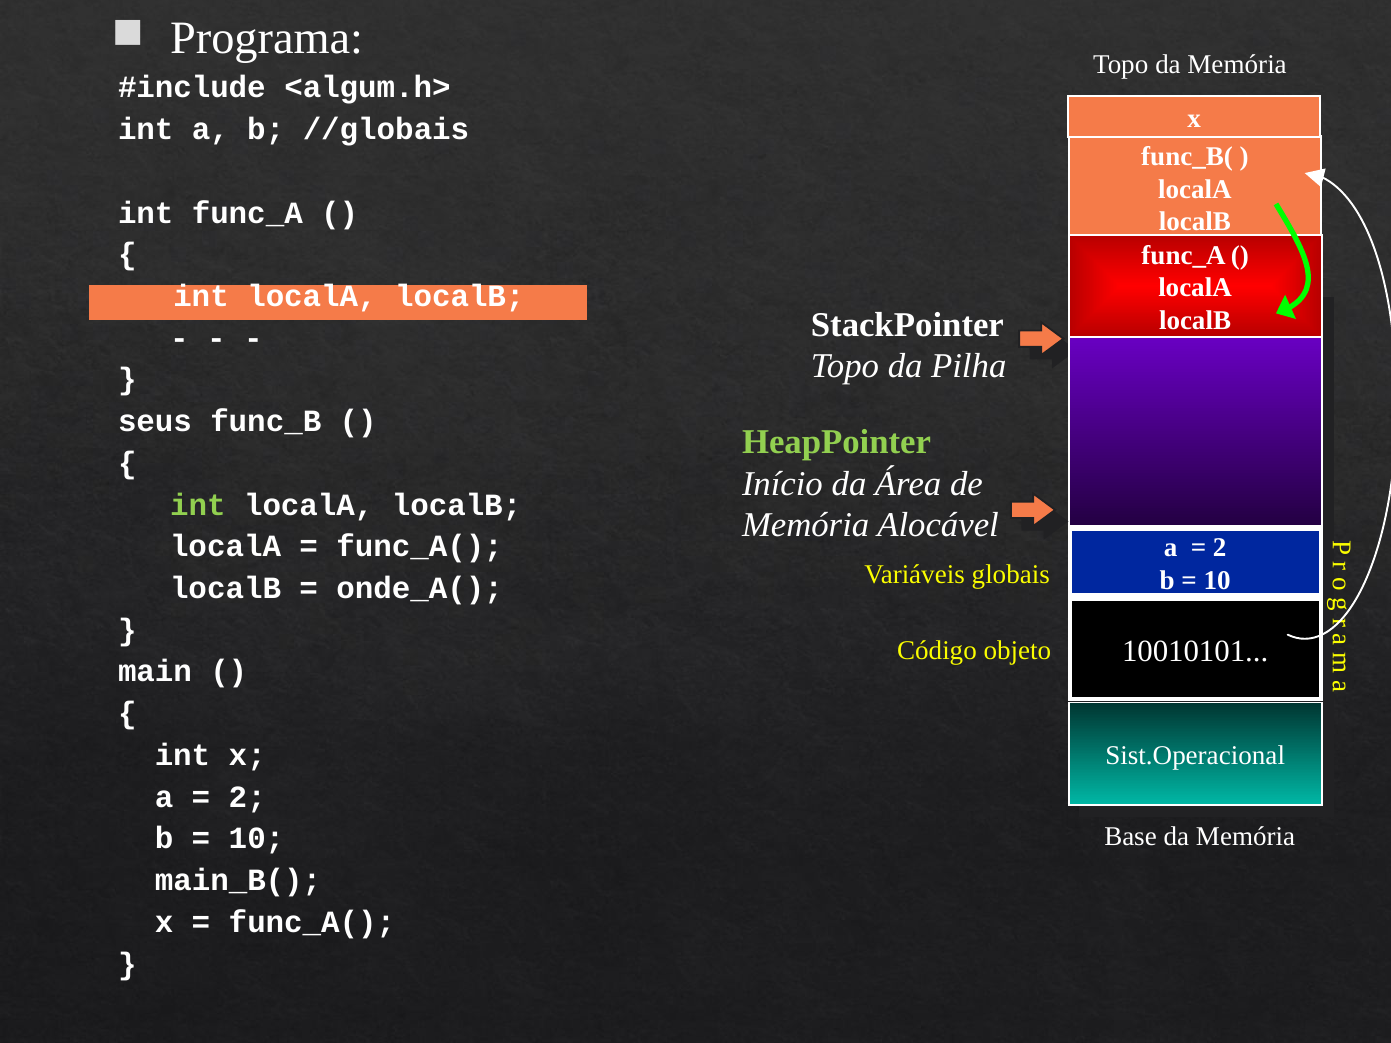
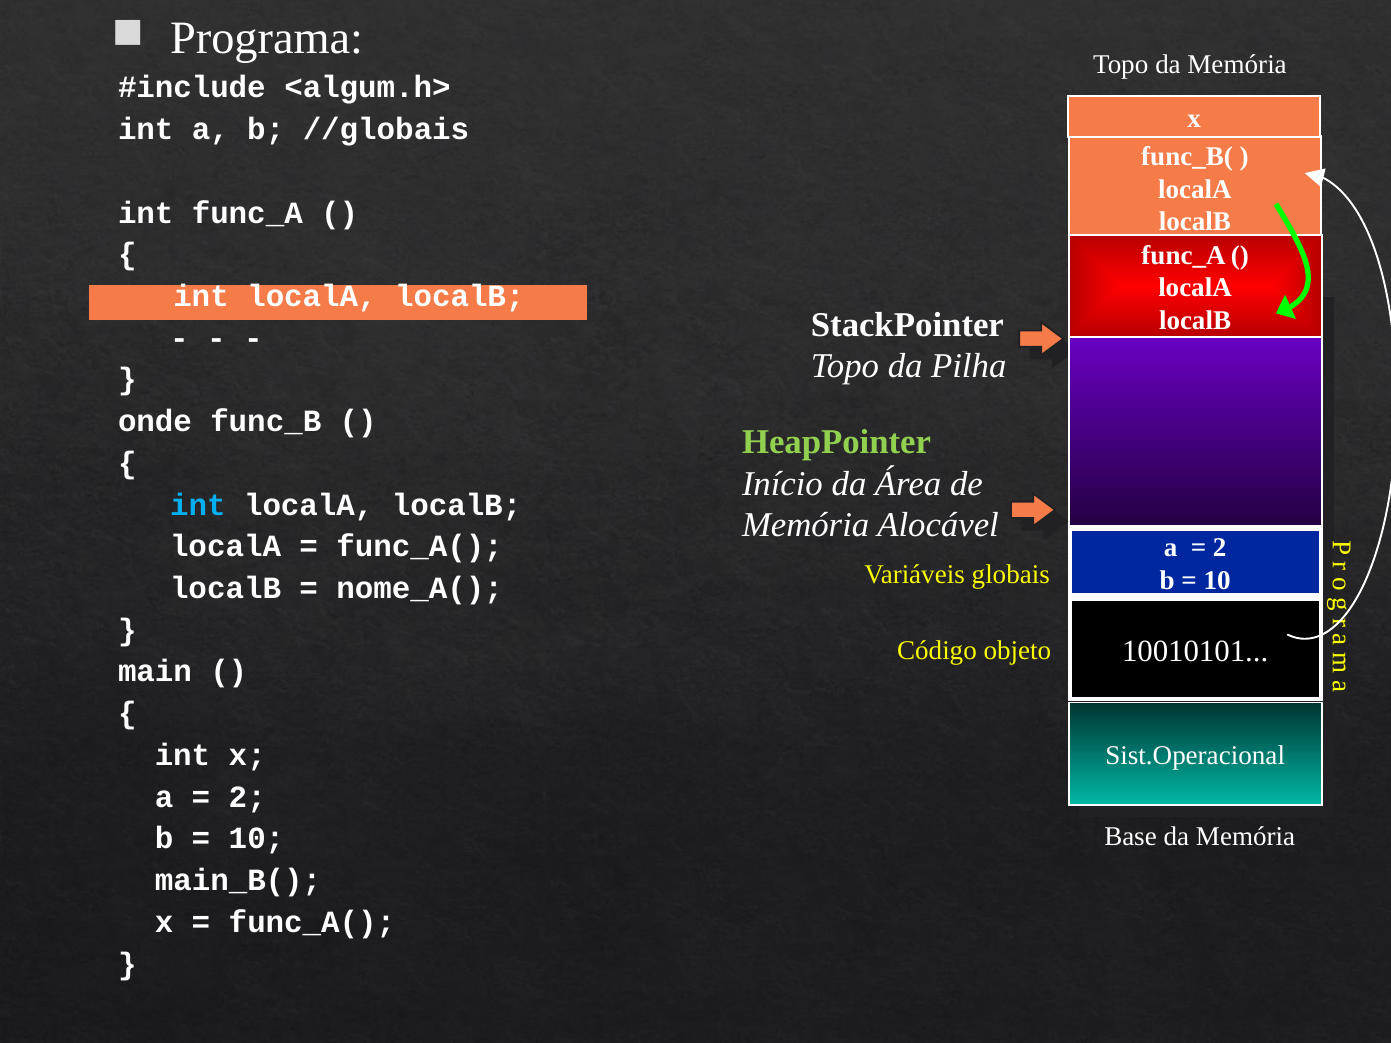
seus: seus -> onde
int at (198, 505) colour: light green -> light blue
onde_A(: onde_A( -> nome_A(
